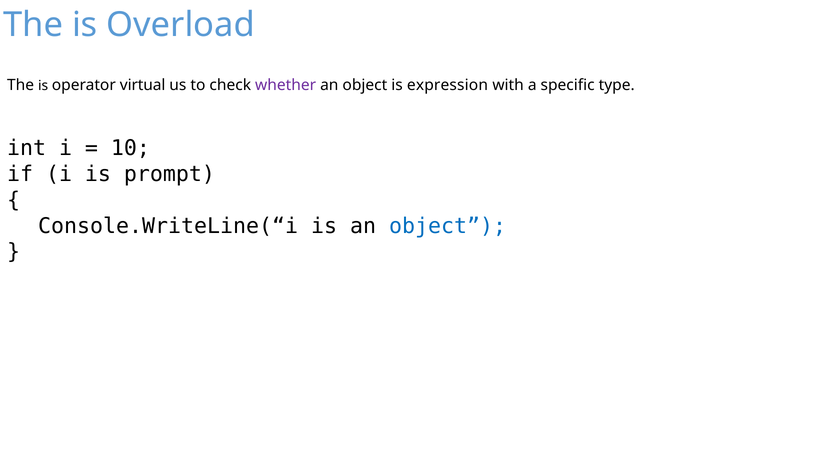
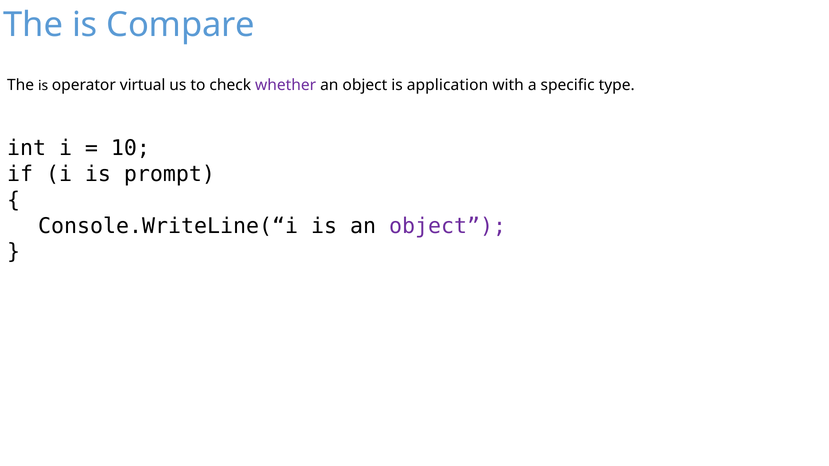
Overload: Overload -> Compare
expression: expression -> application
object at (448, 226) colour: blue -> purple
